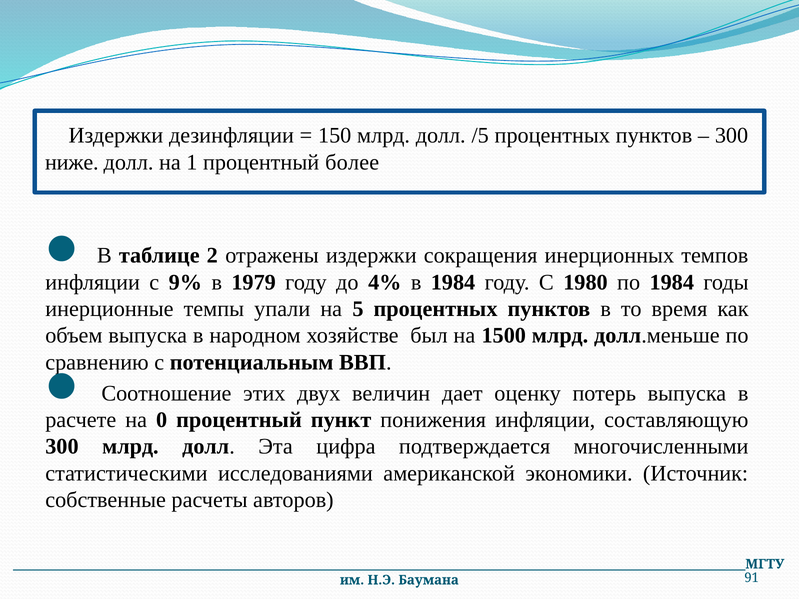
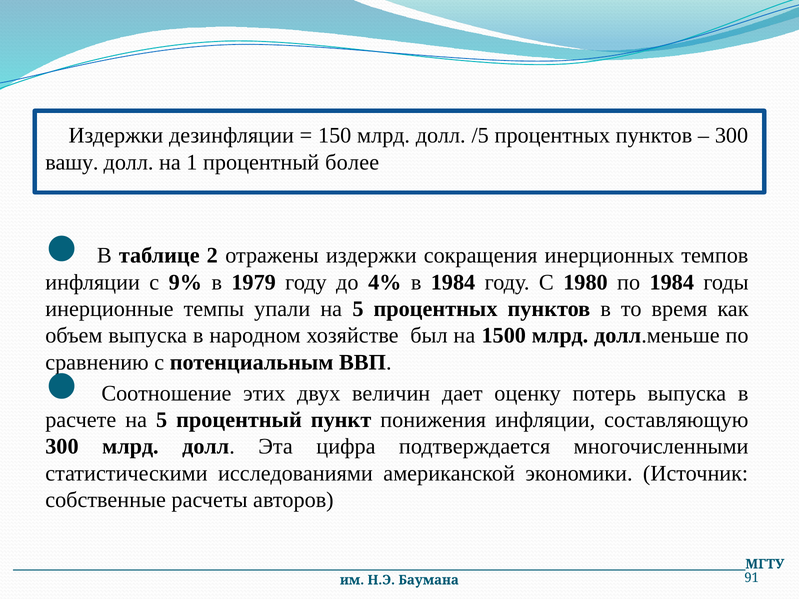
ниже: ниже -> вашу
расчете на 0: 0 -> 5
